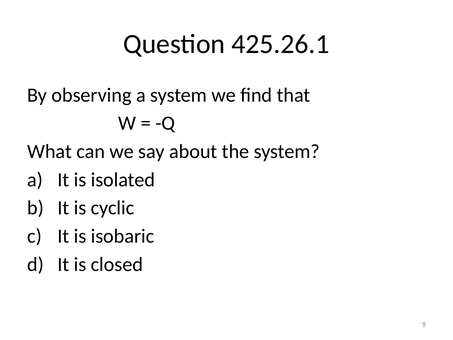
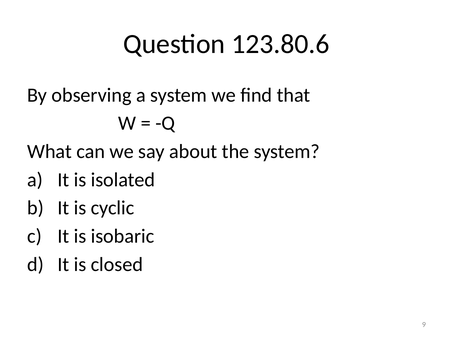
425.26.1: 425.26.1 -> 123.80.6
